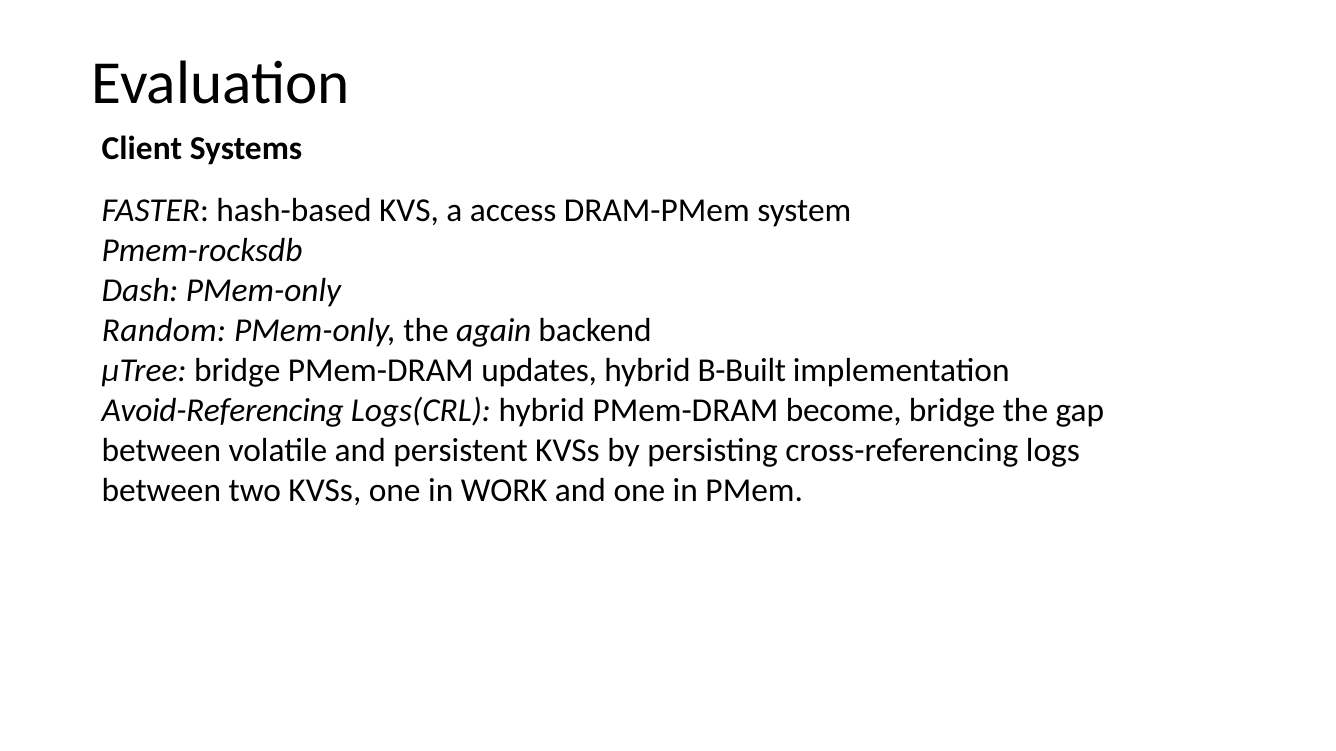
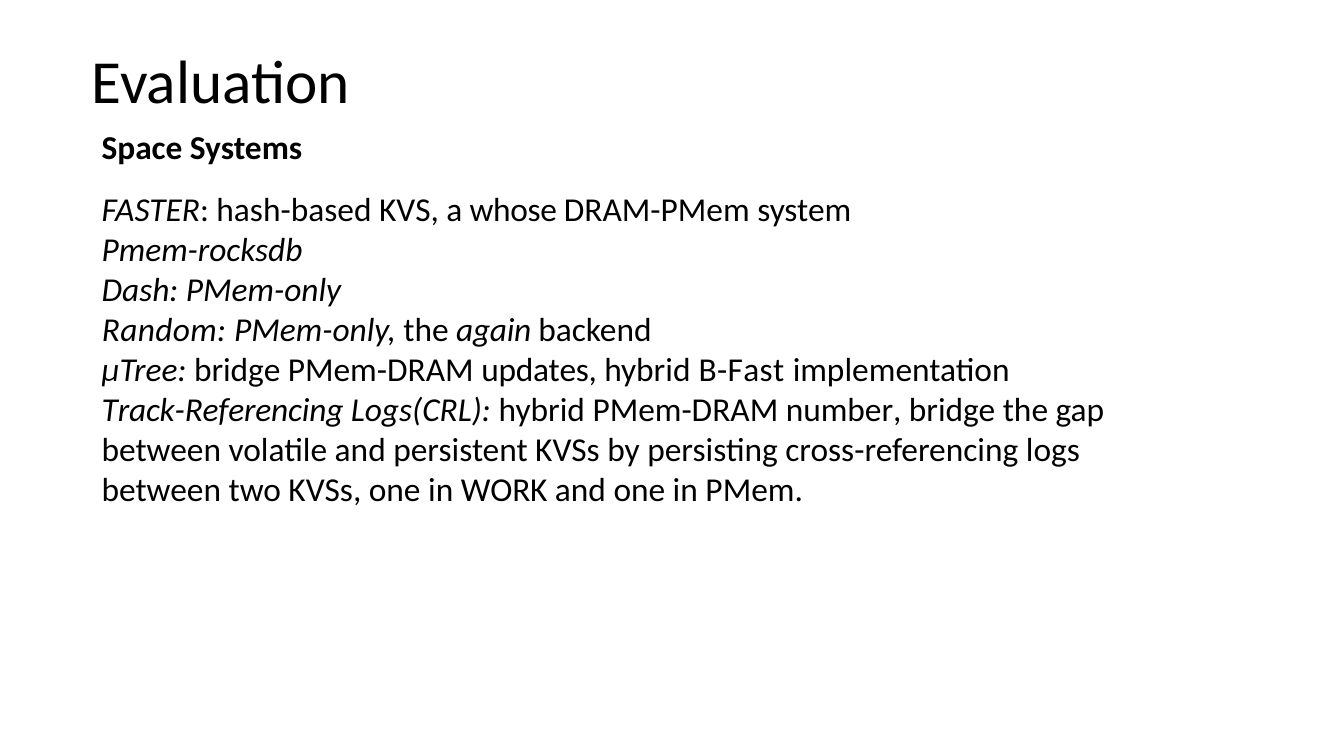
Client: Client -> Space
access: access -> whose
B-Built: B-Built -> B-Fast
Avoid-Referencing: Avoid-Referencing -> Track-Referencing
become: become -> number
